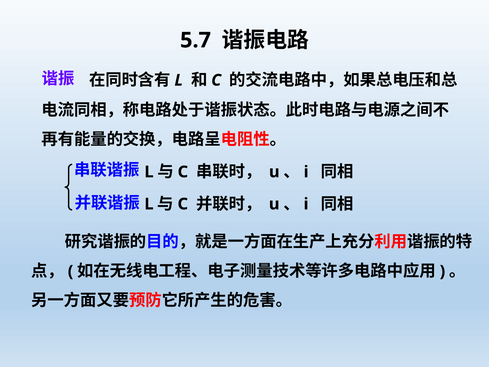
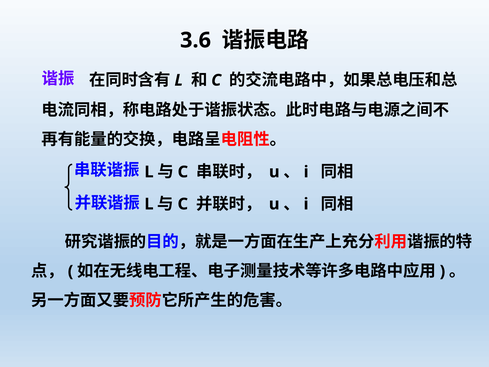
5.7: 5.7 -> 3.6
